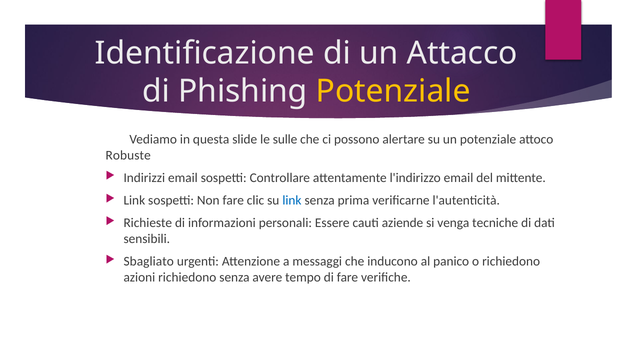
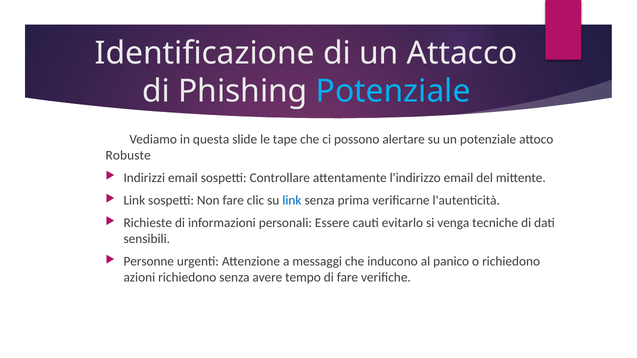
Potenziale at (393, 91) colour: yellow -> light blue
sulle: sulle -> tape
aziende: aziende -> evitarlo
Sbagliato: Sbagliato -> Personne
